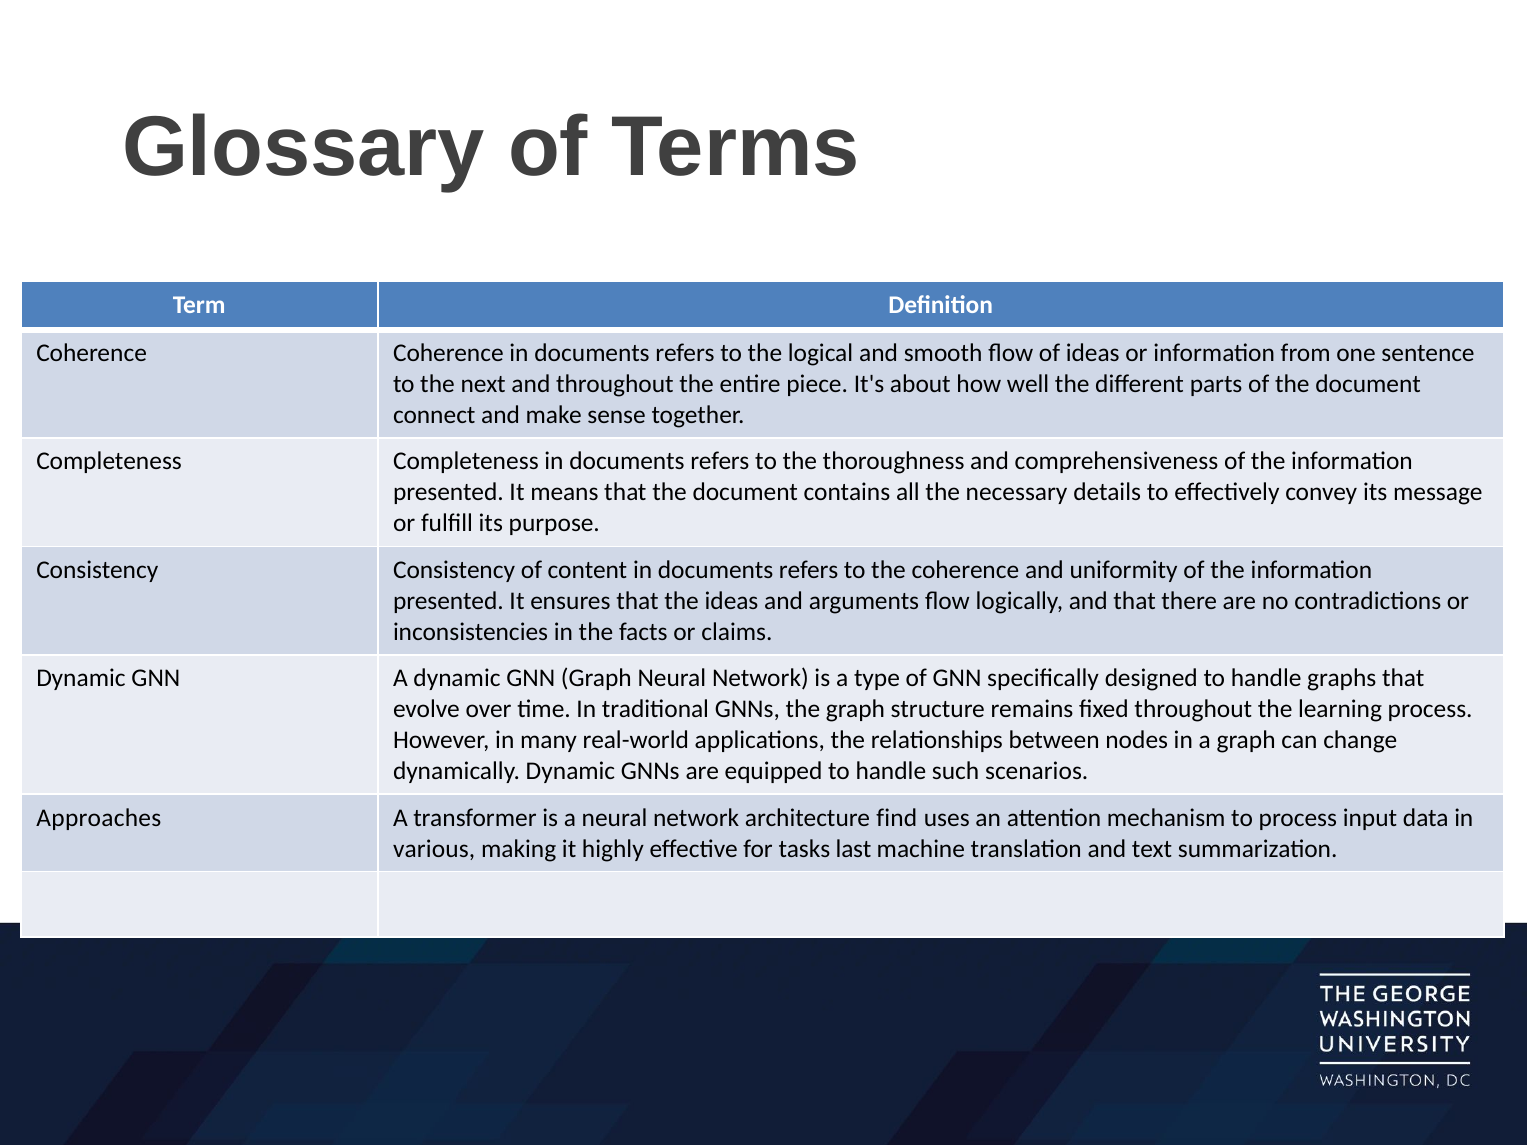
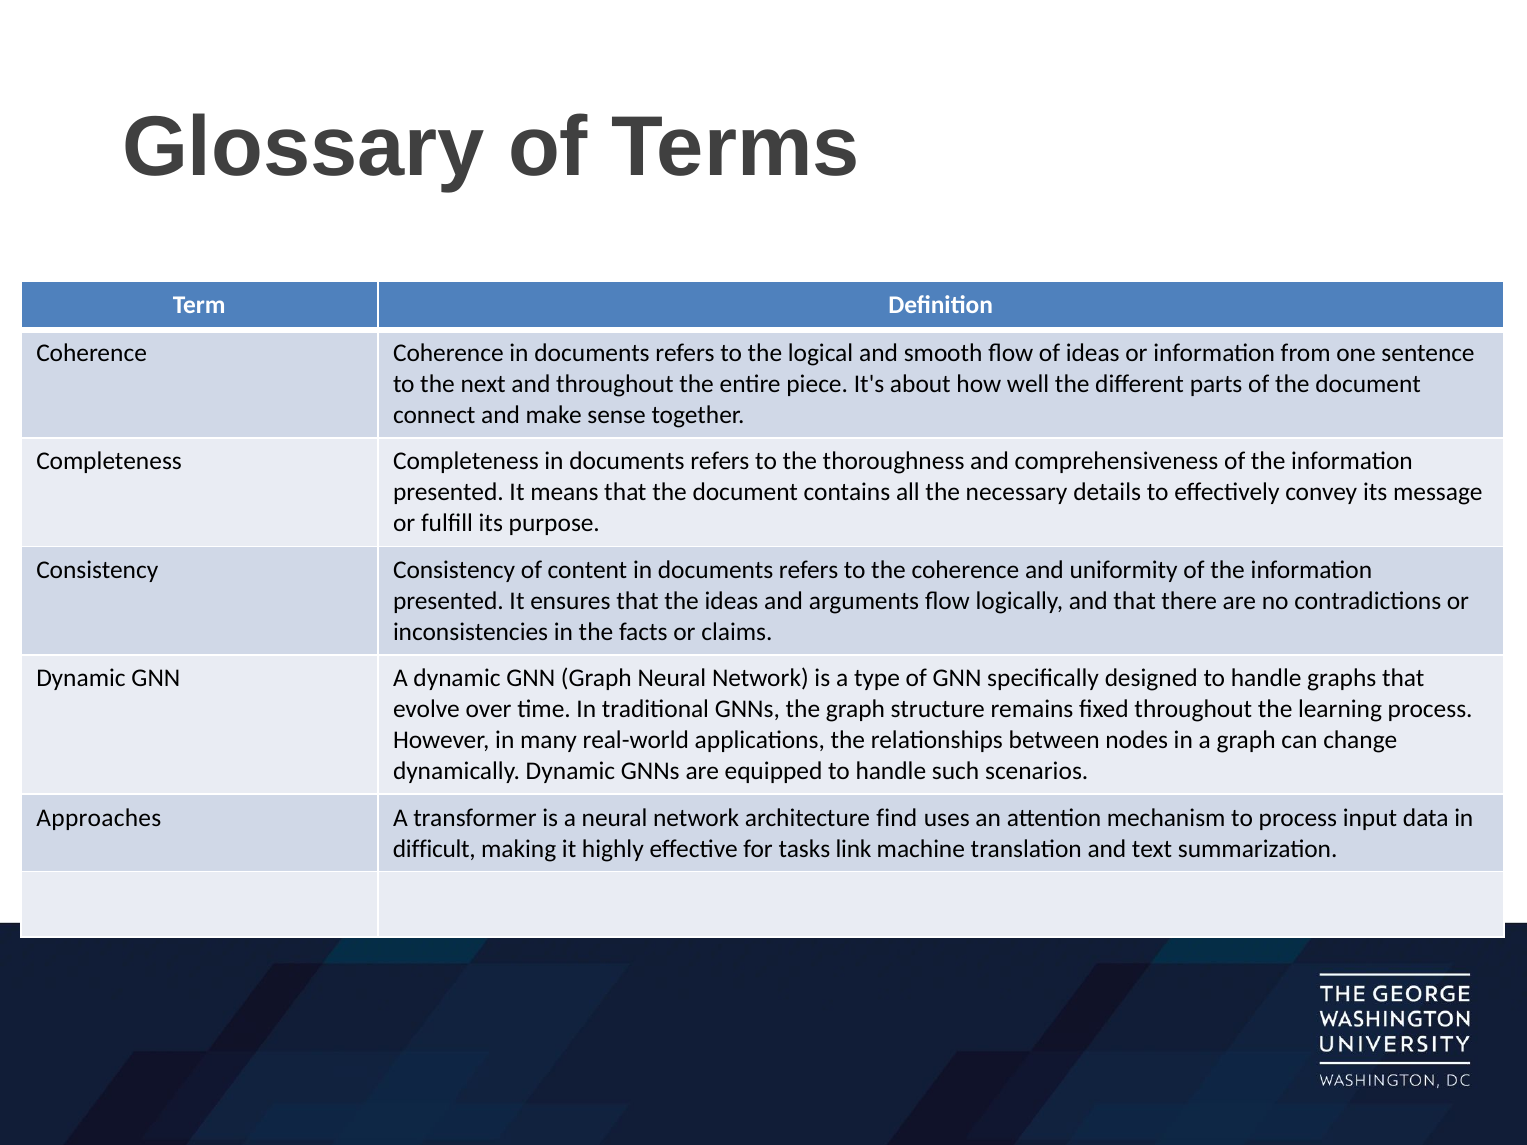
various: various -> difficult
last: last -> link
